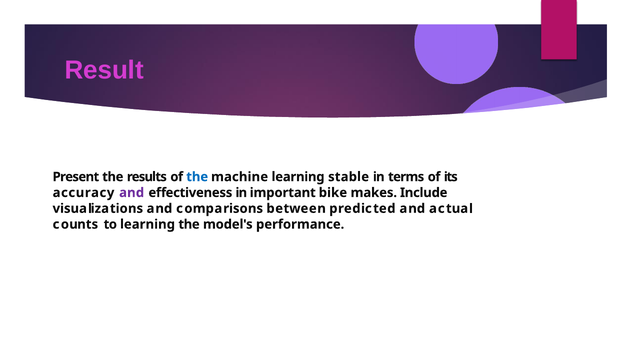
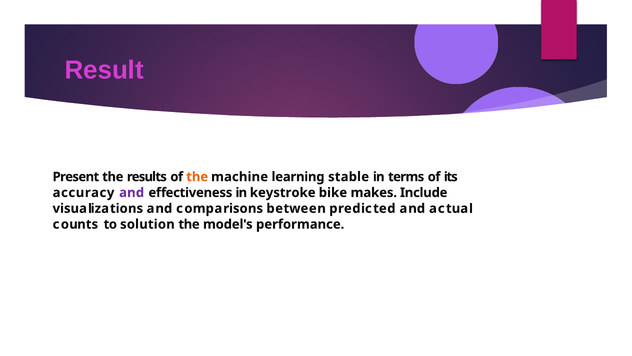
the at (197, 177) colour: blue -> orange
important: important -> keystroke
to learning: learning -> solution
